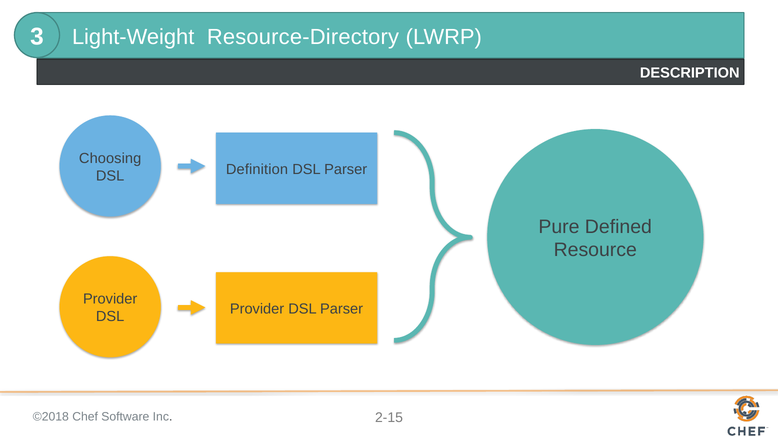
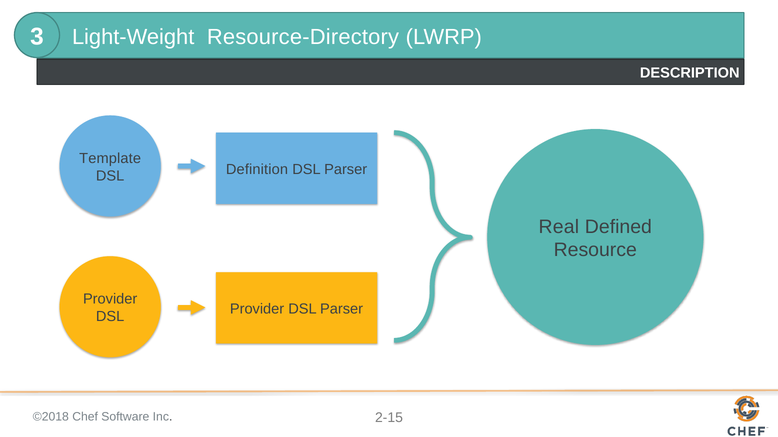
Choosing: Choosing -> Template
Pure: Pure -> Real
